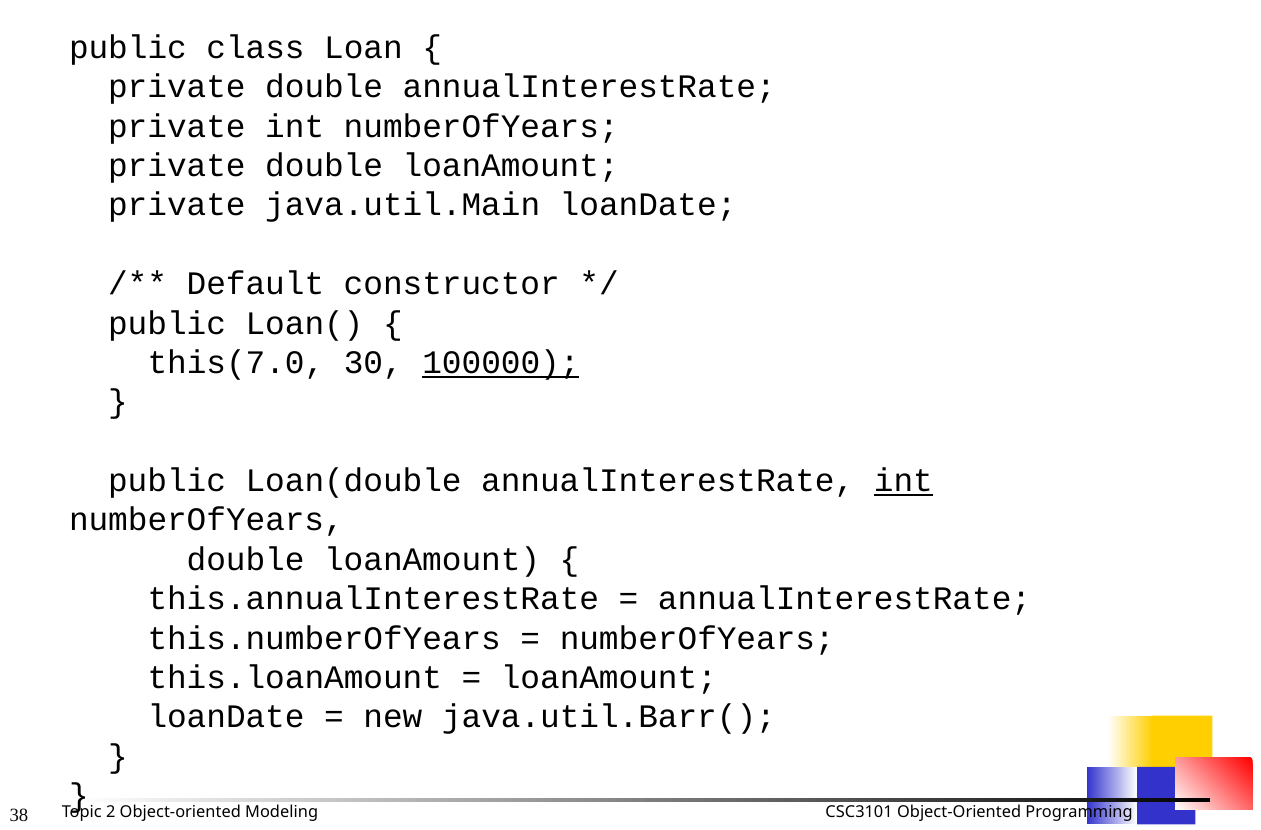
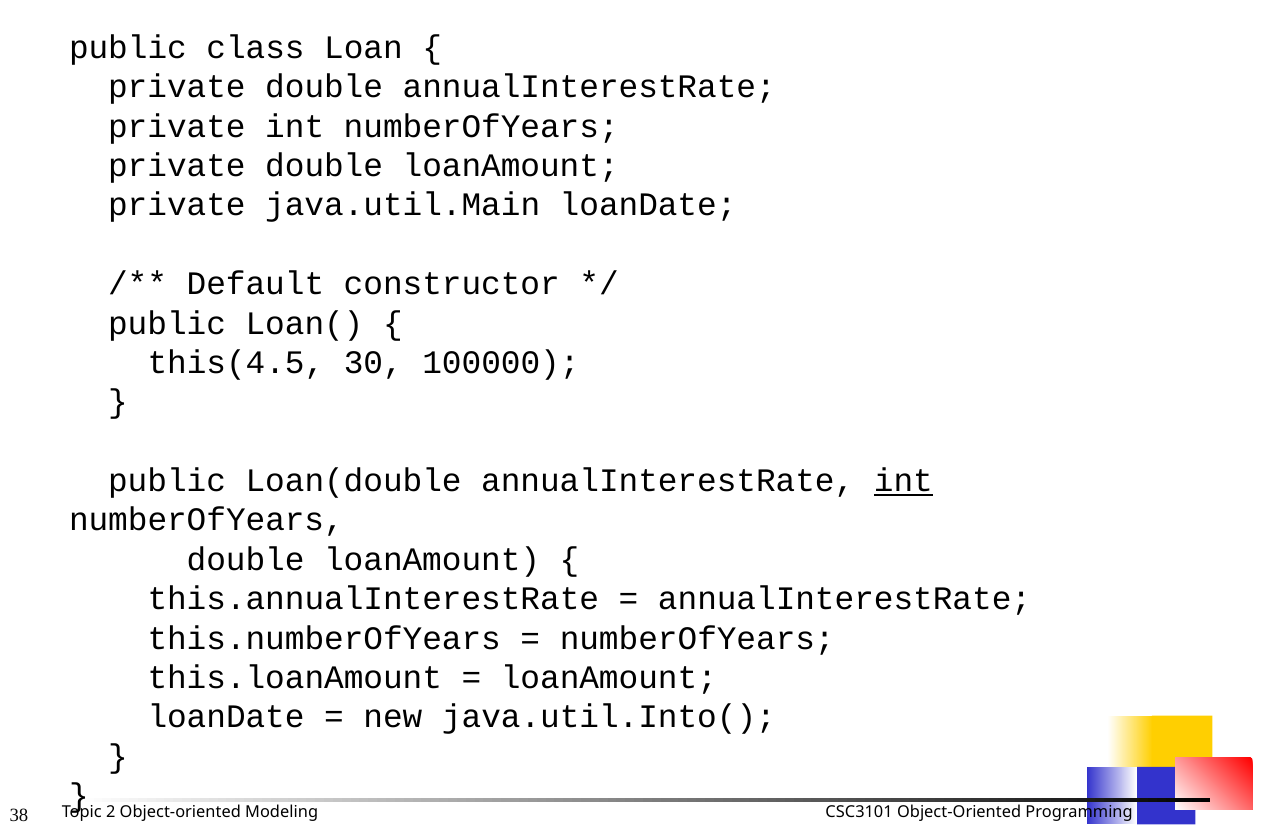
this(7.0: this(7.0 -> this(4.5
100000 underline: present -> none
java.util.Barr(: java.util.Barr( -> java.util.Into(
